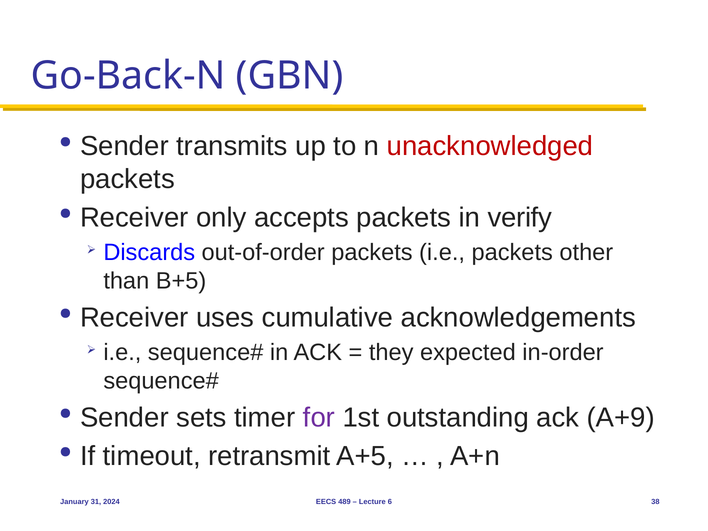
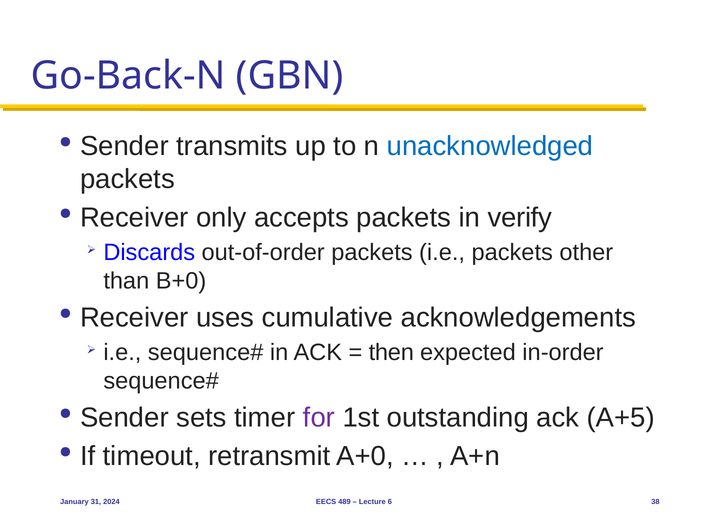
unacknowledged colour: red -> blue
B+5: B+5 -> B+0
they: they -> then
A+9: A+9 -> A+5
A+5: A+5 -> A+0
